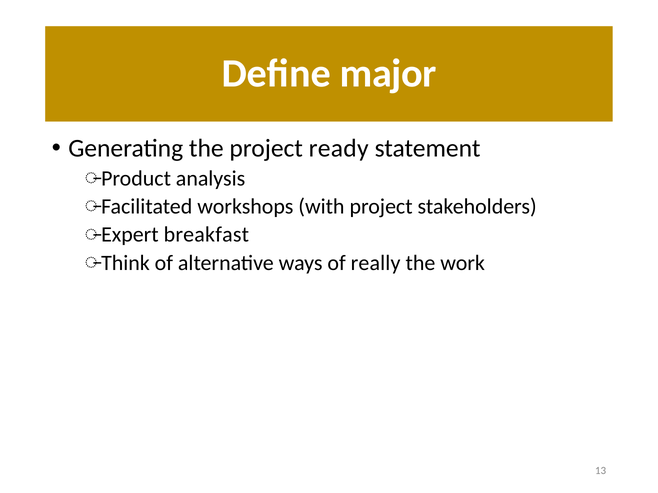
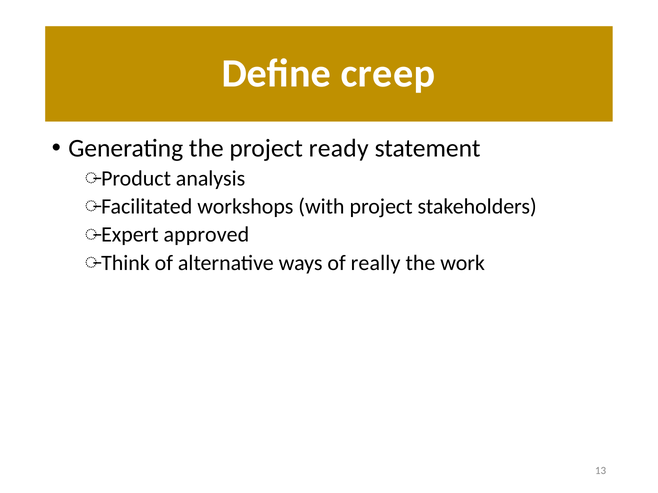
major: major -> creep
breakfast: breakfast -> approved
